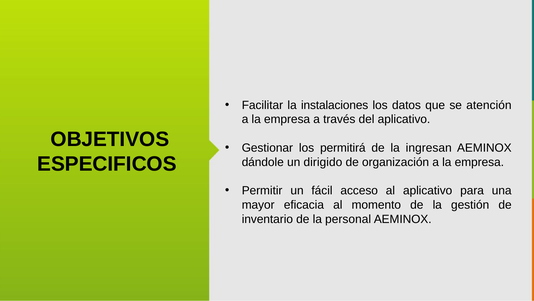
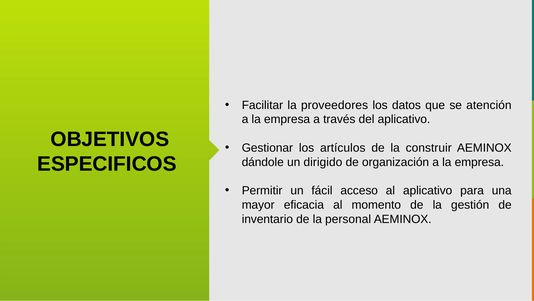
instalaciones: instalaciones -> proveedores
permitirá: permitirá -> artículos
ingresan: ingresan -> construir
